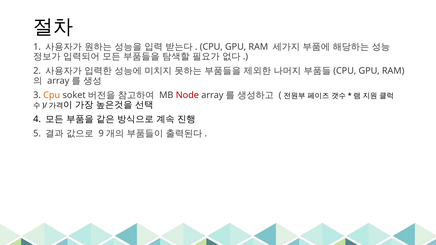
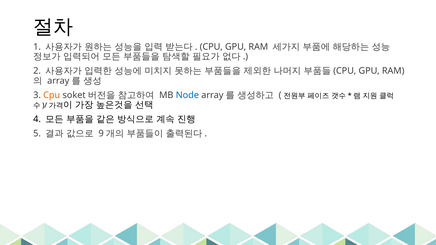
Node colour: red -> blue
